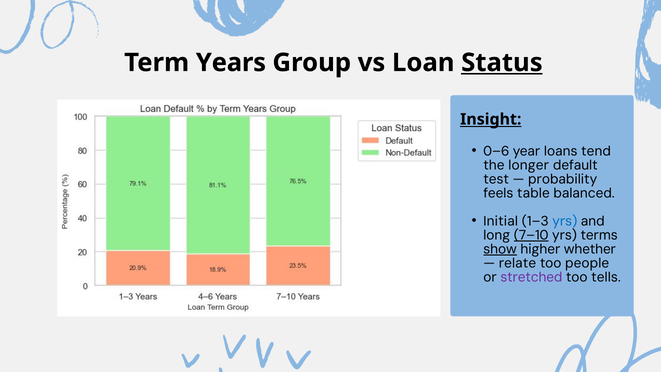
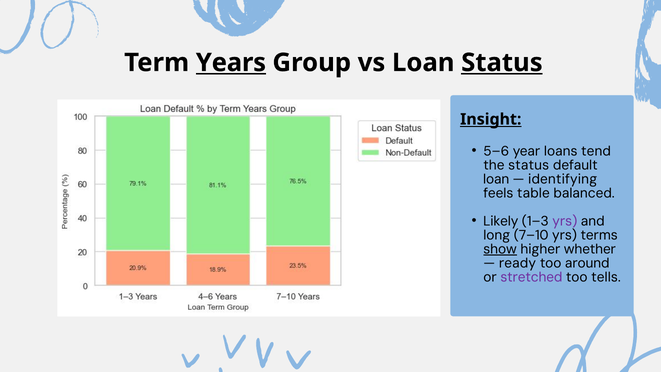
Years underline: none -> present
0–6: 0–6 -> 5–6
the longer: longer -> status
test at (496, 179): test -> loan
probability: probability -> identifying
Initial: Initial -> Likely
yrs at (565, 221) colour: blue -> purple
7–10 underline: present -> none
relate: relate -> ready
people: people -> around
